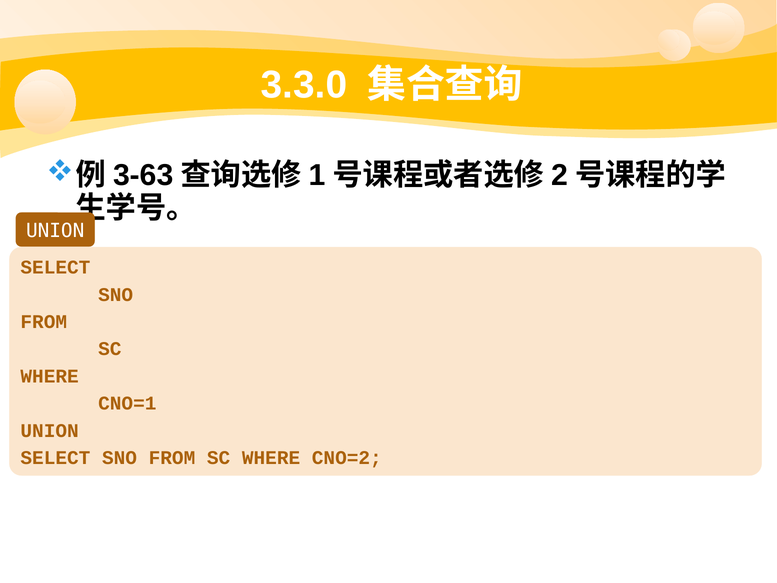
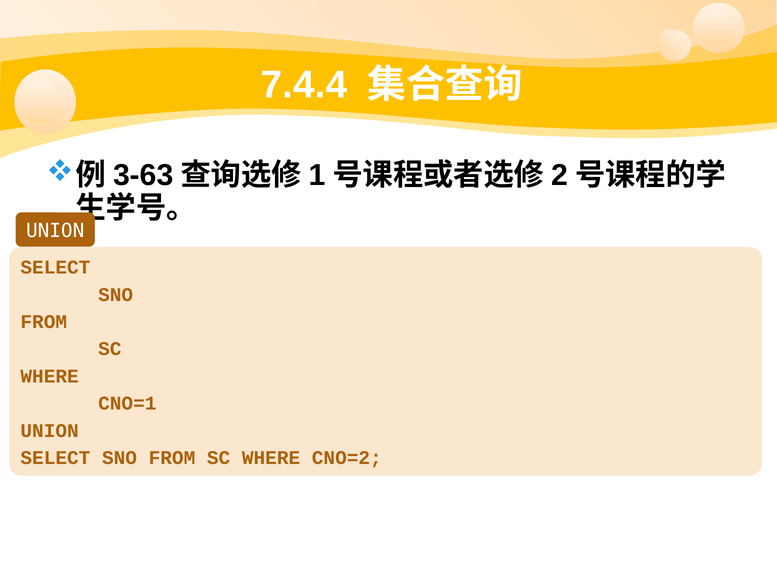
3.3.0: 3.3.0 -> 7.4.4
